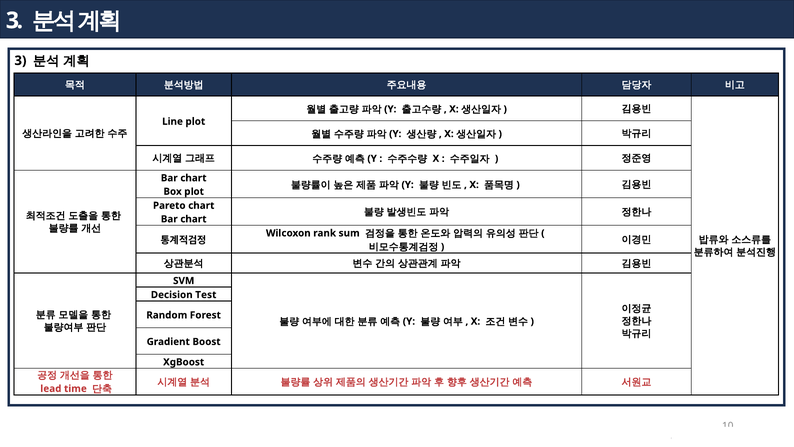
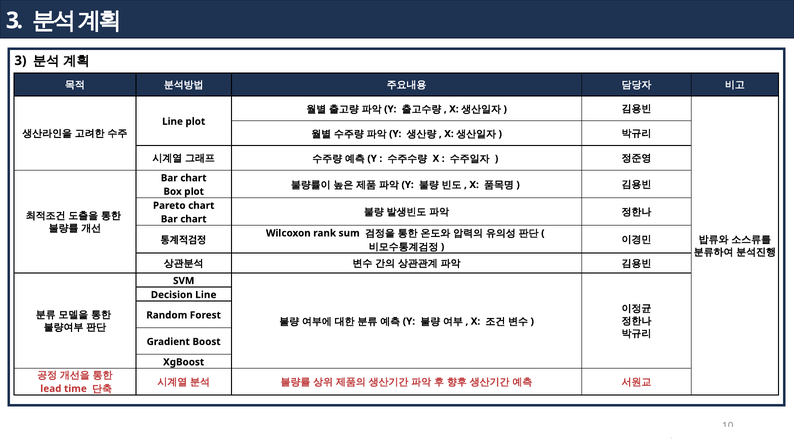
Decision Test: Test -> Line
